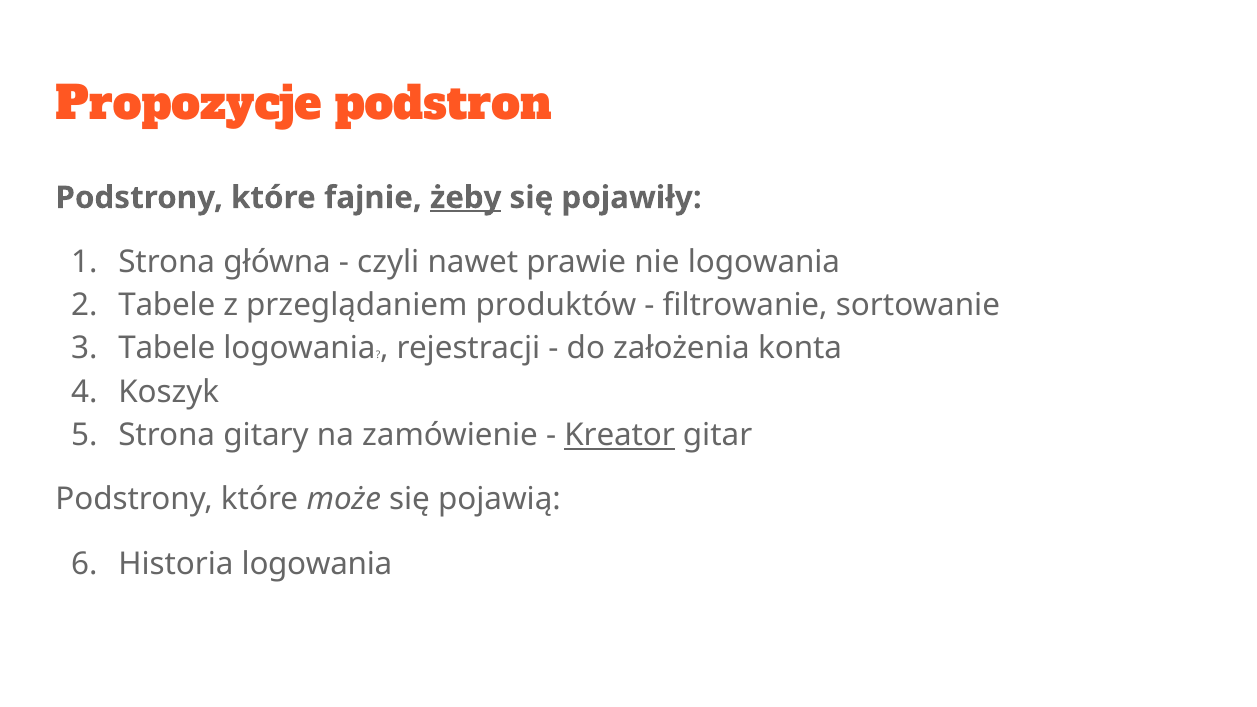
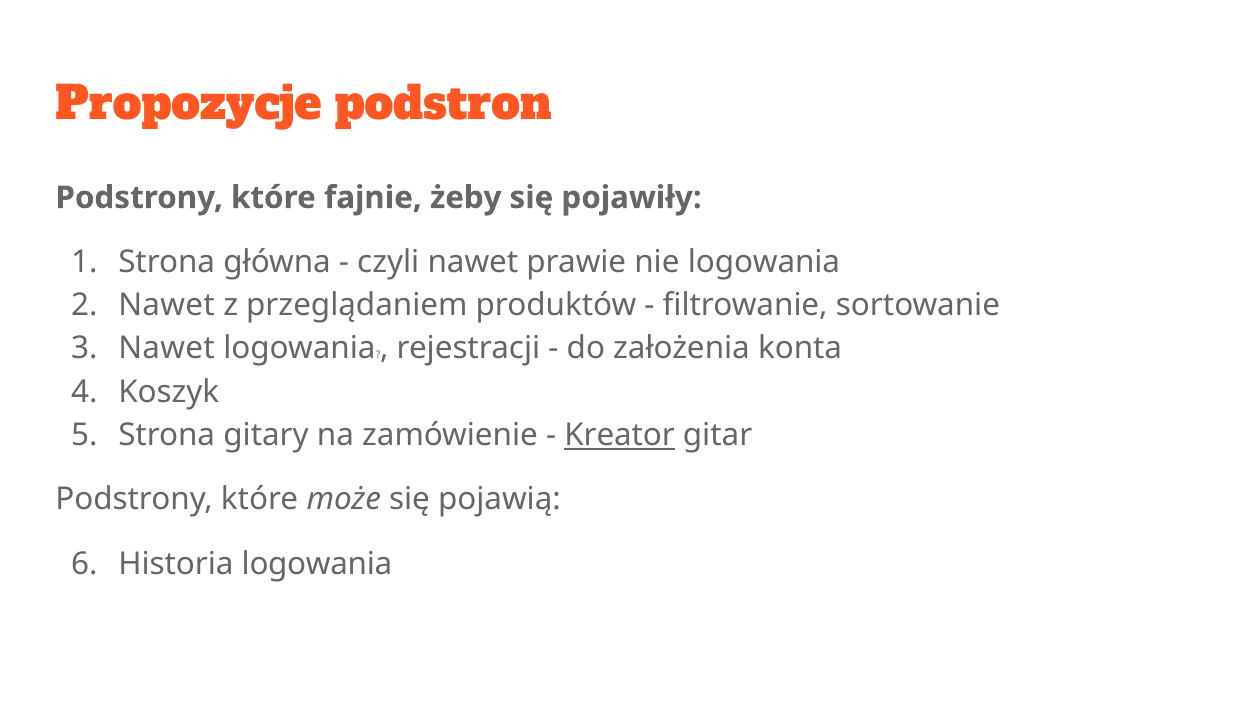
żeby underline: present -> none
Tabele at (167, 305): Tabele -> Nawet
Tabele at (167, 349): Tabele -> Nawet
